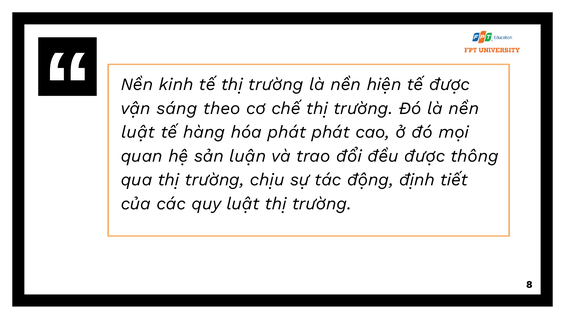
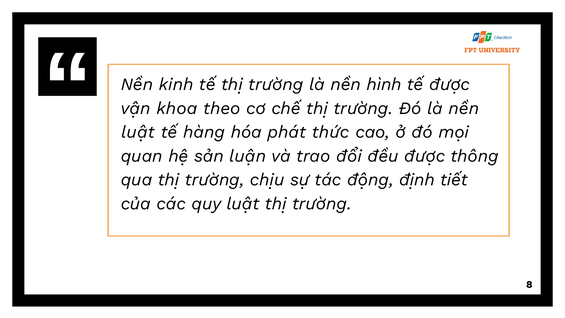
hiện: hiện -> hình
sáng: sáng -> khoa
phát phát: phát -> thức
